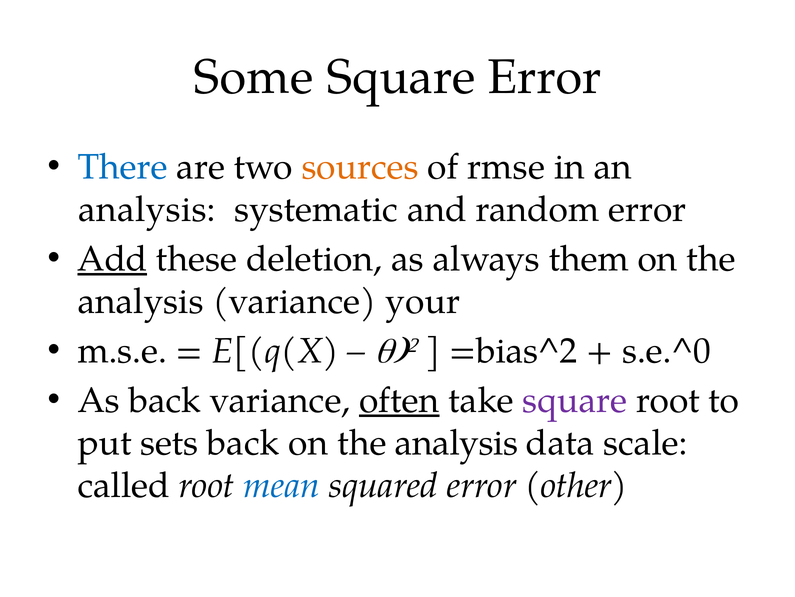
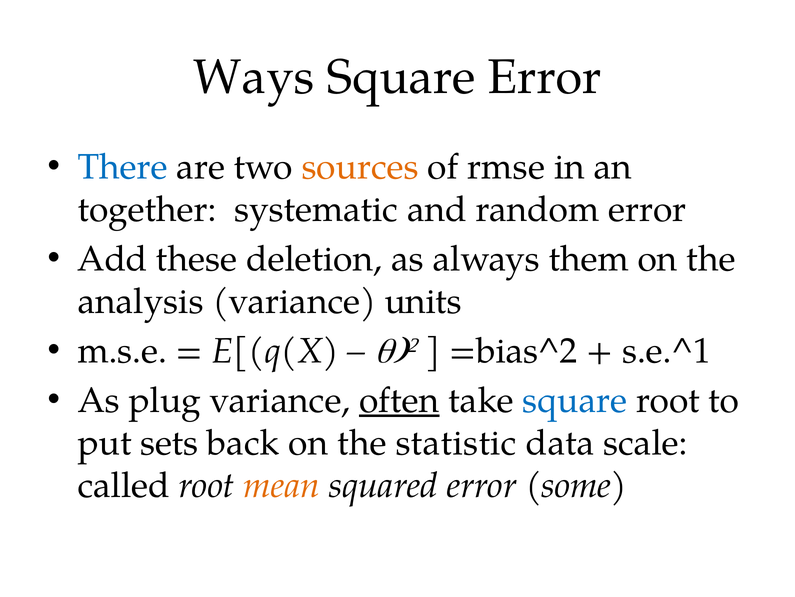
Some: Some -> Ways
analysis at (147, 209): analysis -> together
Add underline: present -> none
your: your -> units
s.e.^0: s.e.^0 -> s.e.^1
As back: back -> plug
square at (575, 400) colour: purple -> blue
back on the analysis: analysis -> statistic
mean colour: blue -> orange
other: other -> some
